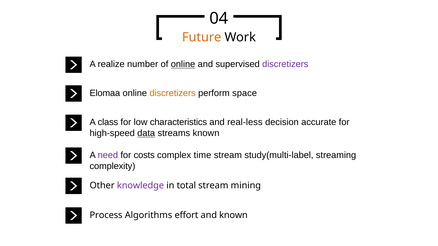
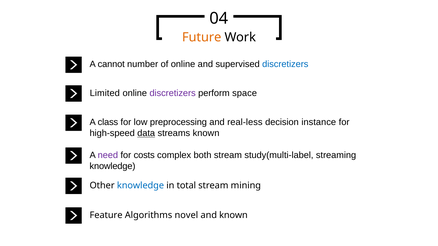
realize: realize -> cannot
online at (183, 64) underline: present -> none
discretizers at (285, 64) colour: purple -> blue
Elomaa: Elomaa -> Limited
discretizers at (173, 93) colour: orange -> purple
characteristics: characteristics -> preprocessing
accurate: accurate -> instance
time: time -> both
complexity at (112, 166): complexity -> knowledge
knowledge at (140, 186) colour: purple -> blue
Process: Process -> Feature
effort: effort -> novel
